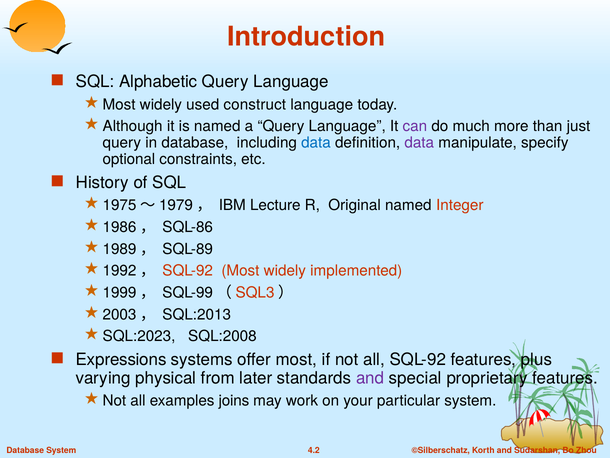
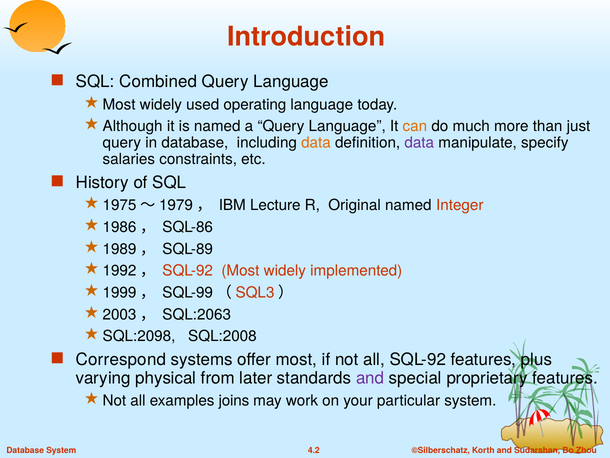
Alphabetic: Alphabetic -> Combined
construct: construct -> operating
can colour: purple -> orange
data at (316, 143) colour: blue -> orange
optional: optional -> salaries
SQL:2013: SQL:2013 -> SQL:2063
SQL:2023: SQL:2023 -> SQL:2098
Expressions: Expressions -> Correspond
